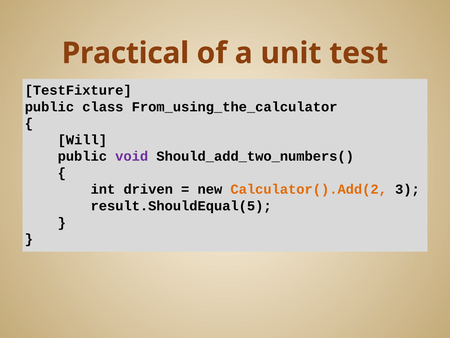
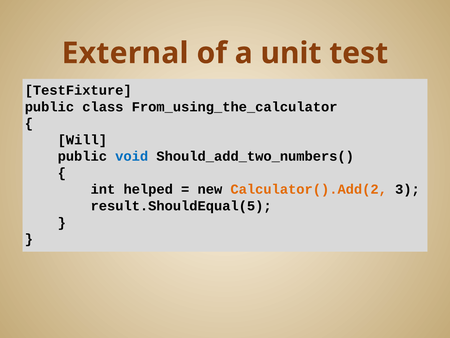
Practical: Practical -> External
void colour: purple -> blue
driven: driven -> helped
